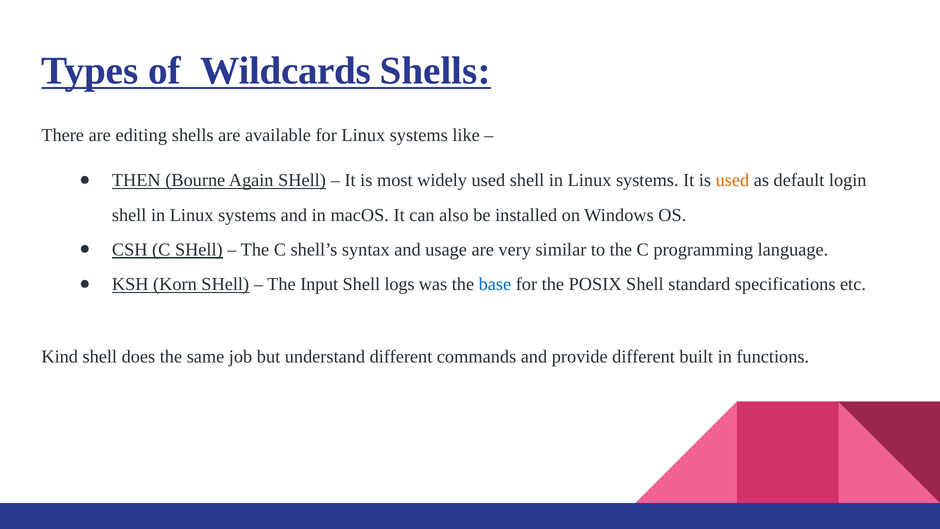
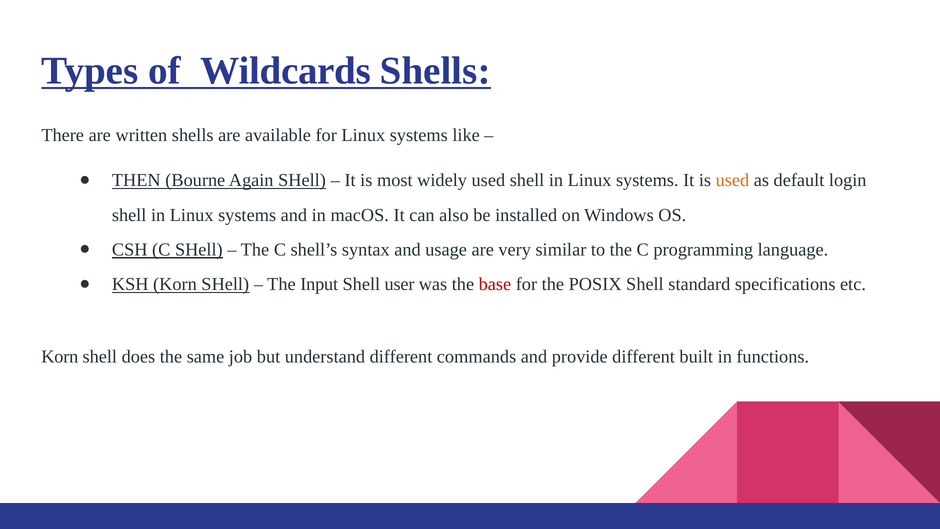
editing: editing -> written
logs: logs -> user
base colour: blue -> red
Kind at (60, 356): Kind -> Korn
